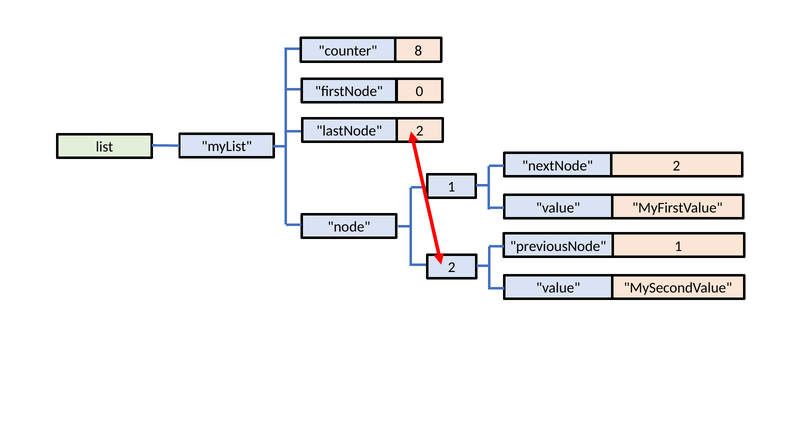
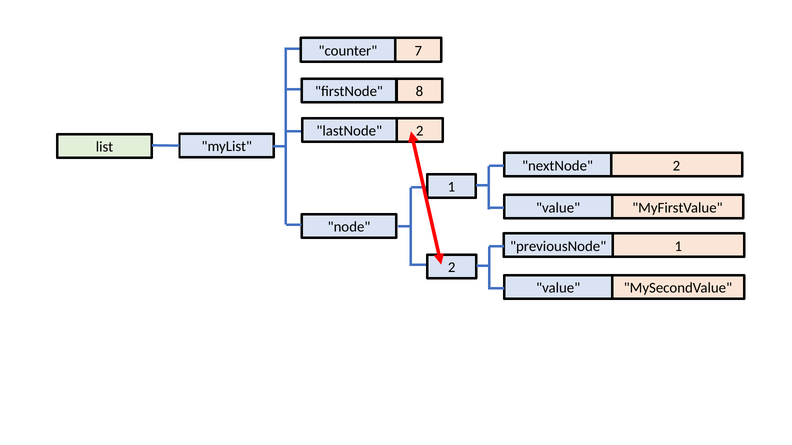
8: 8 -> 7
0: 0 -> 8
